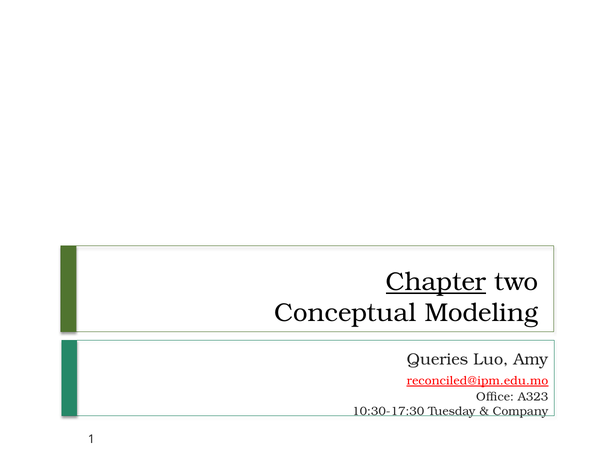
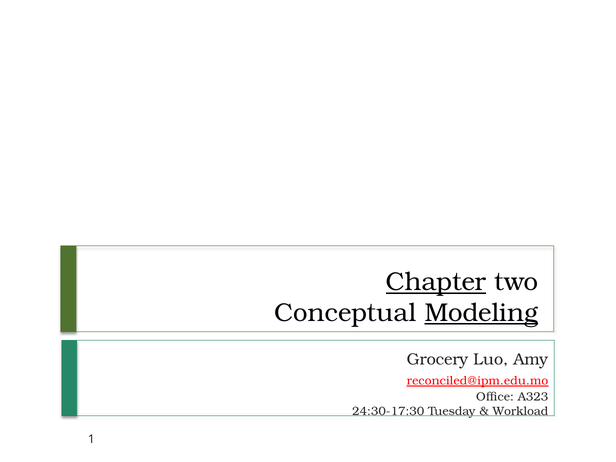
Modeling underline: none -> present
Queries: Queries -> Grocery
10:30-17:30: 10:30-17:30 -> 24:30-17:30
Company: Company -> Workload
